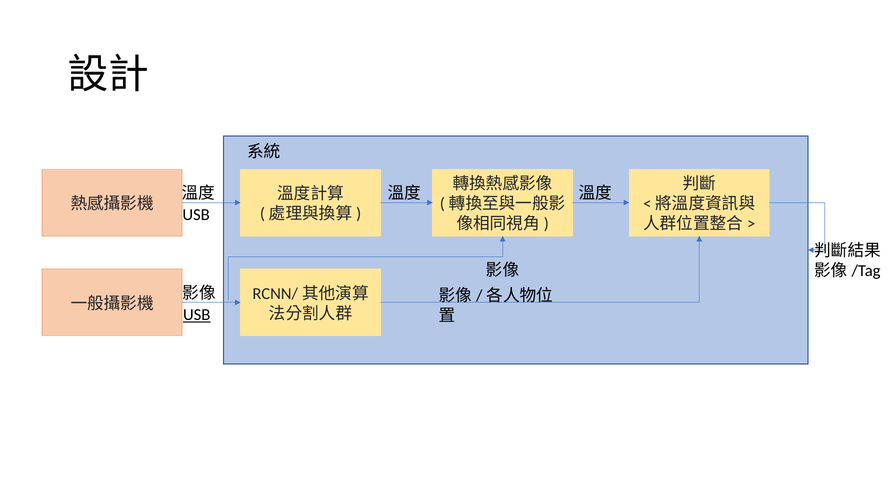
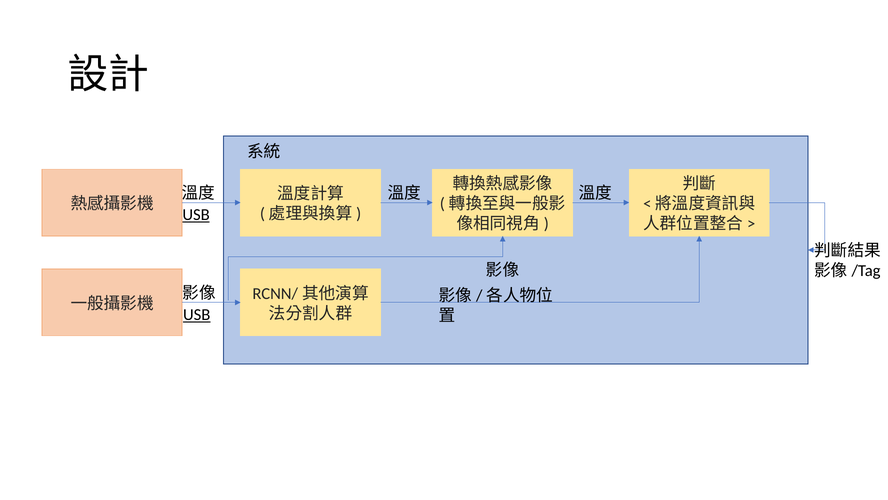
USB at (196, 214) underline: none -> present
